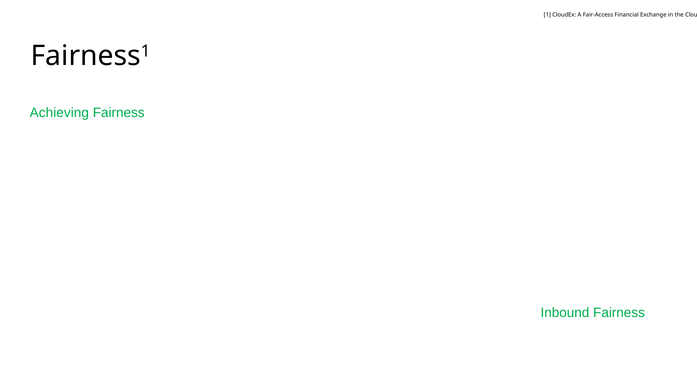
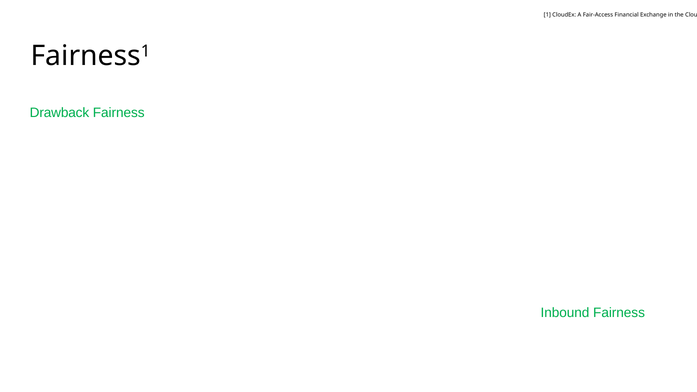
Achieving: Achieving -> Drawback
